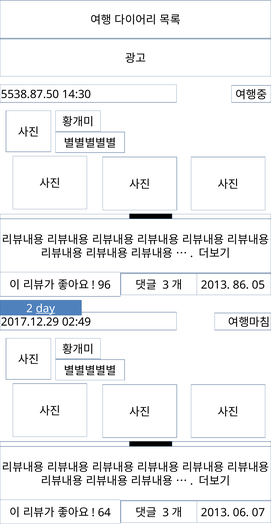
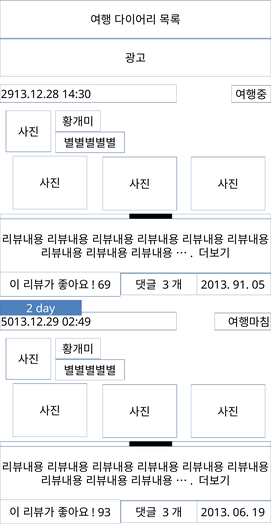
5538.87.50: 5538.87.50 -> 2913.12.28
96: 96 -> 69
86: 86 -> 91
day underline: present -> none
2017.12.29: 2017.12.29 -> 5013.12.29
64: 64 -> 93
07: 07 -> 19
